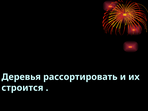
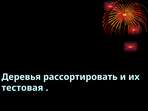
строится: строится -> тестовая
